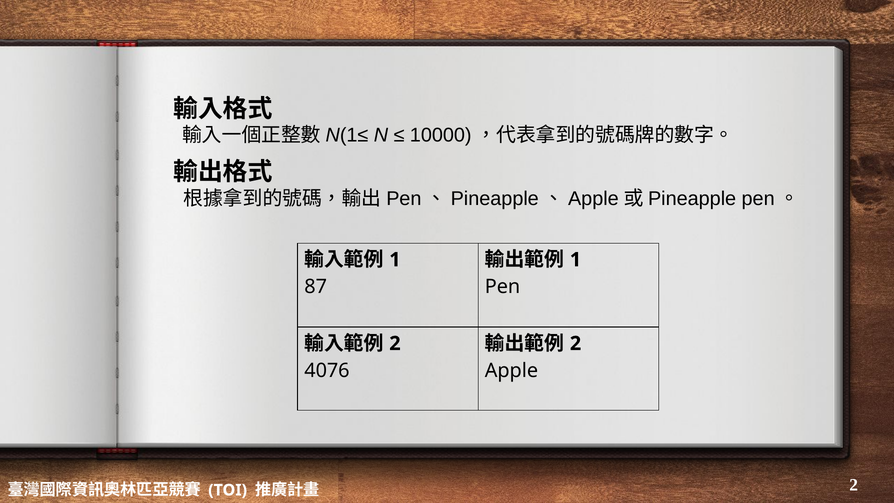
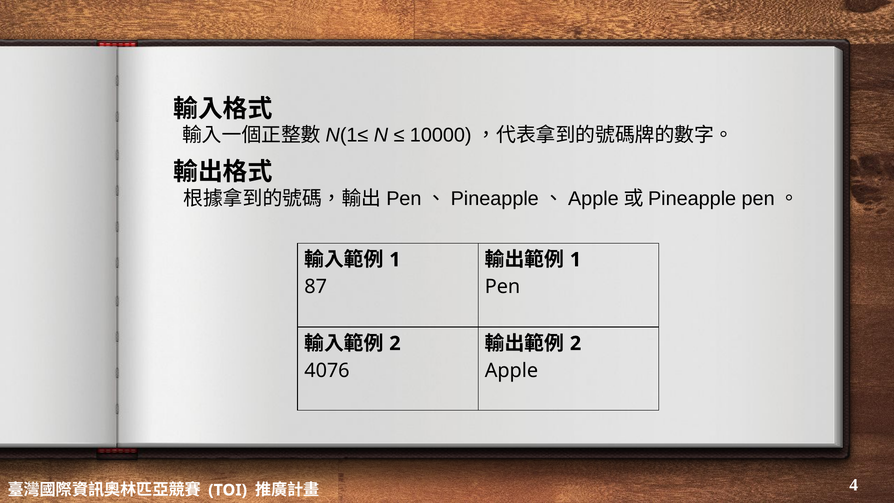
2 at (854, 485): 2 -> 4
